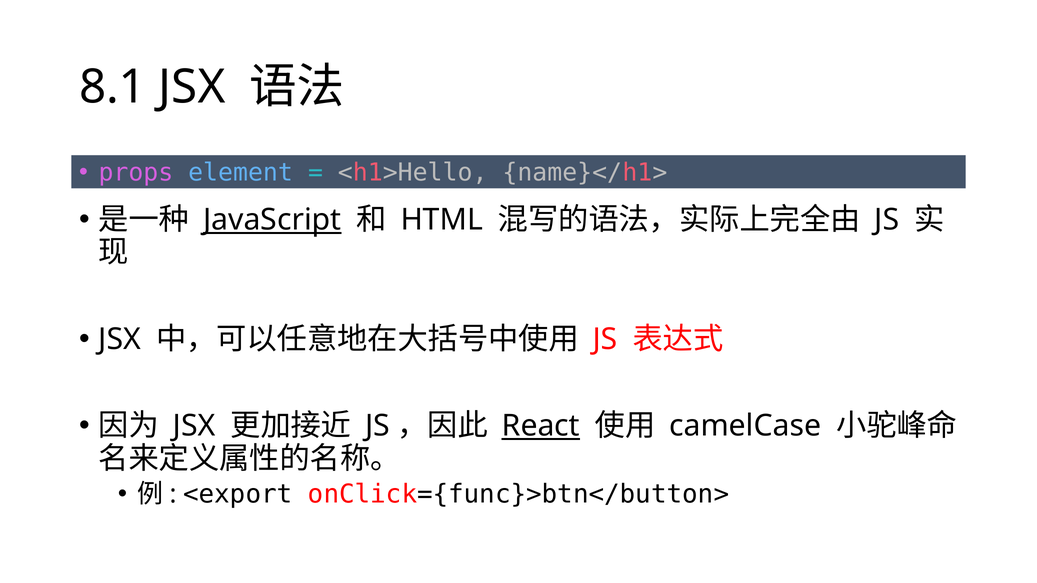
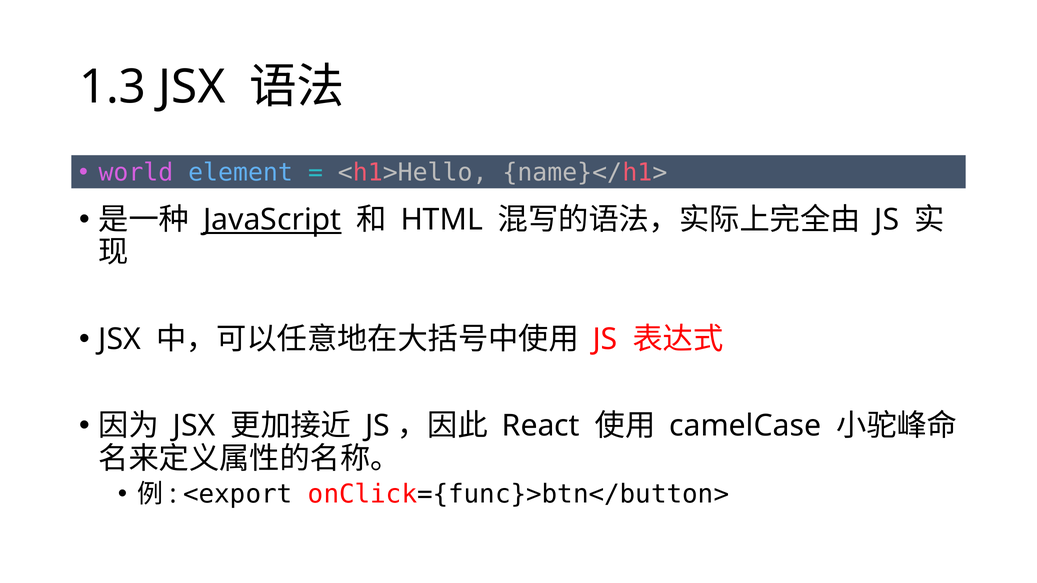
8.1: 8.1 -> 1.3
props: props -> world
React underline: present -> none
